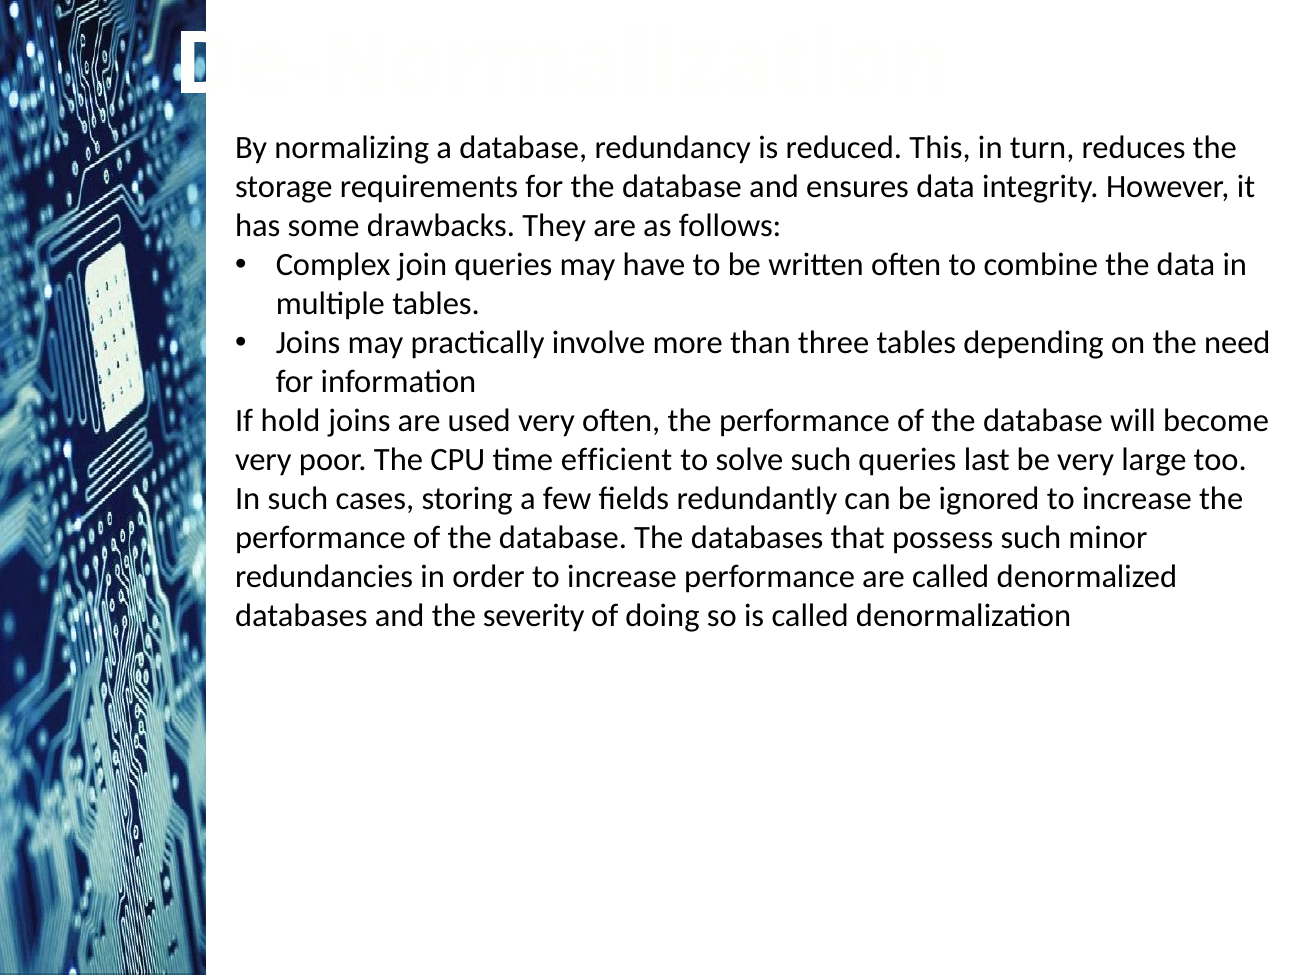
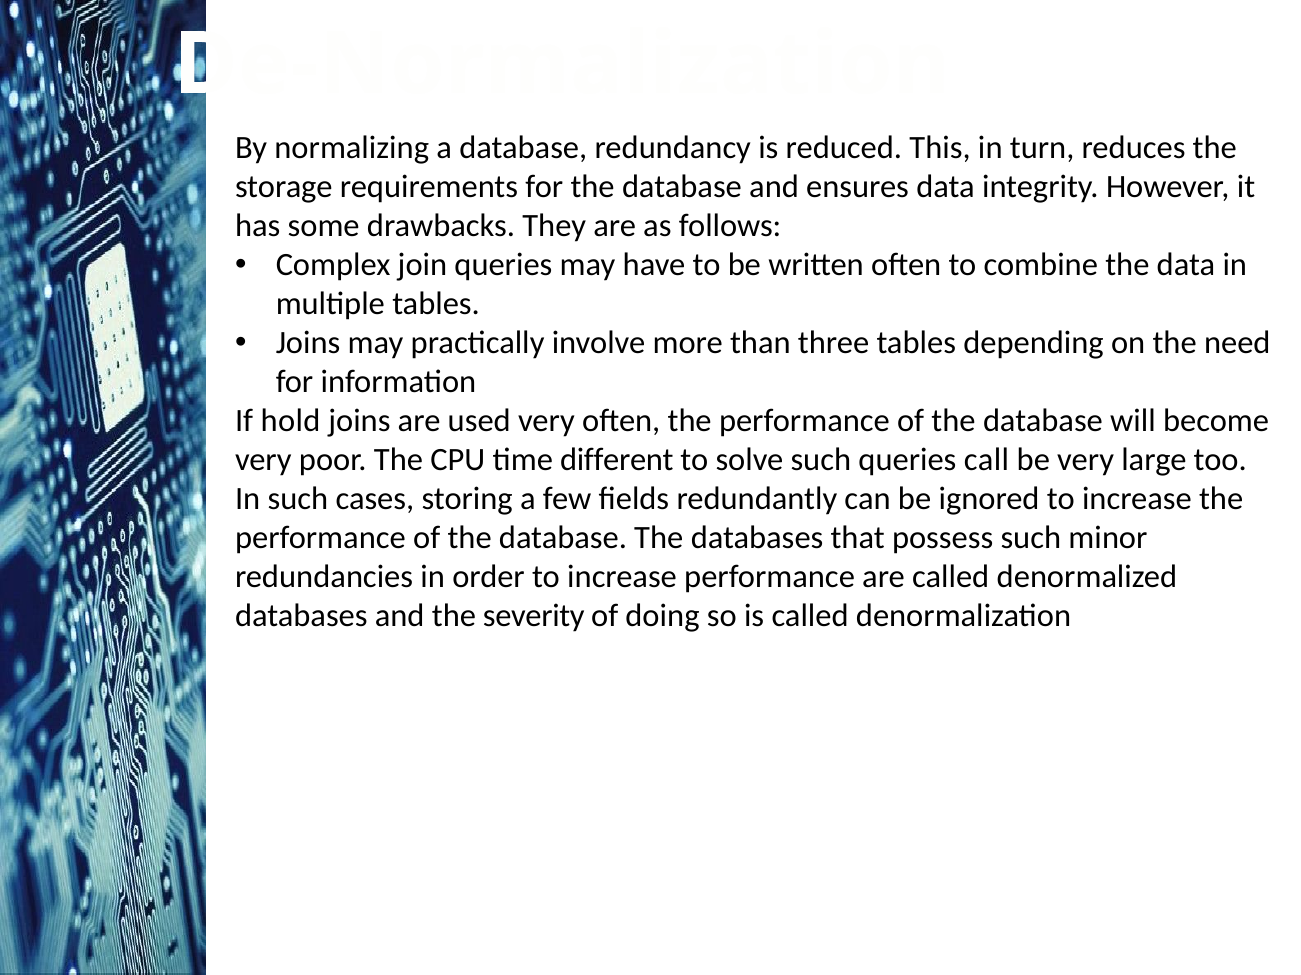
efficient: efficient -> different
last: last -> call
